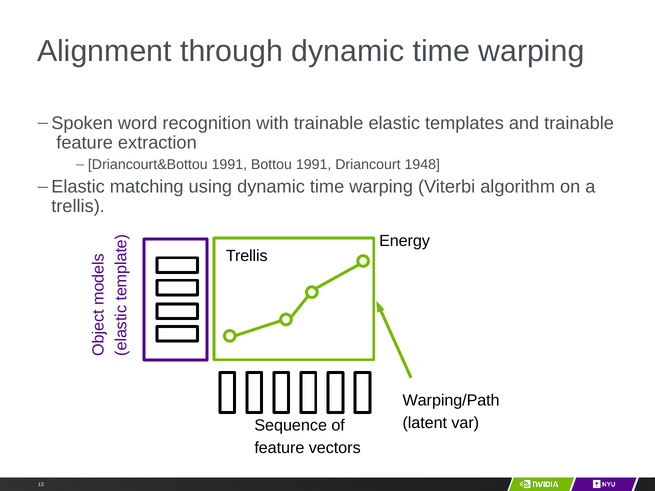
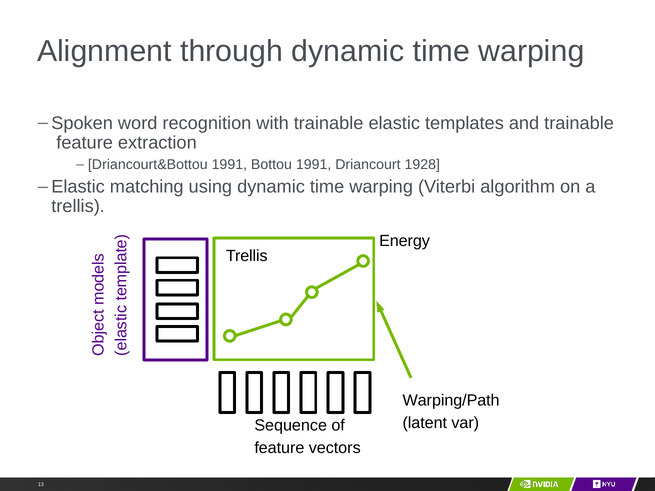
1948: 1948 -> 1928
